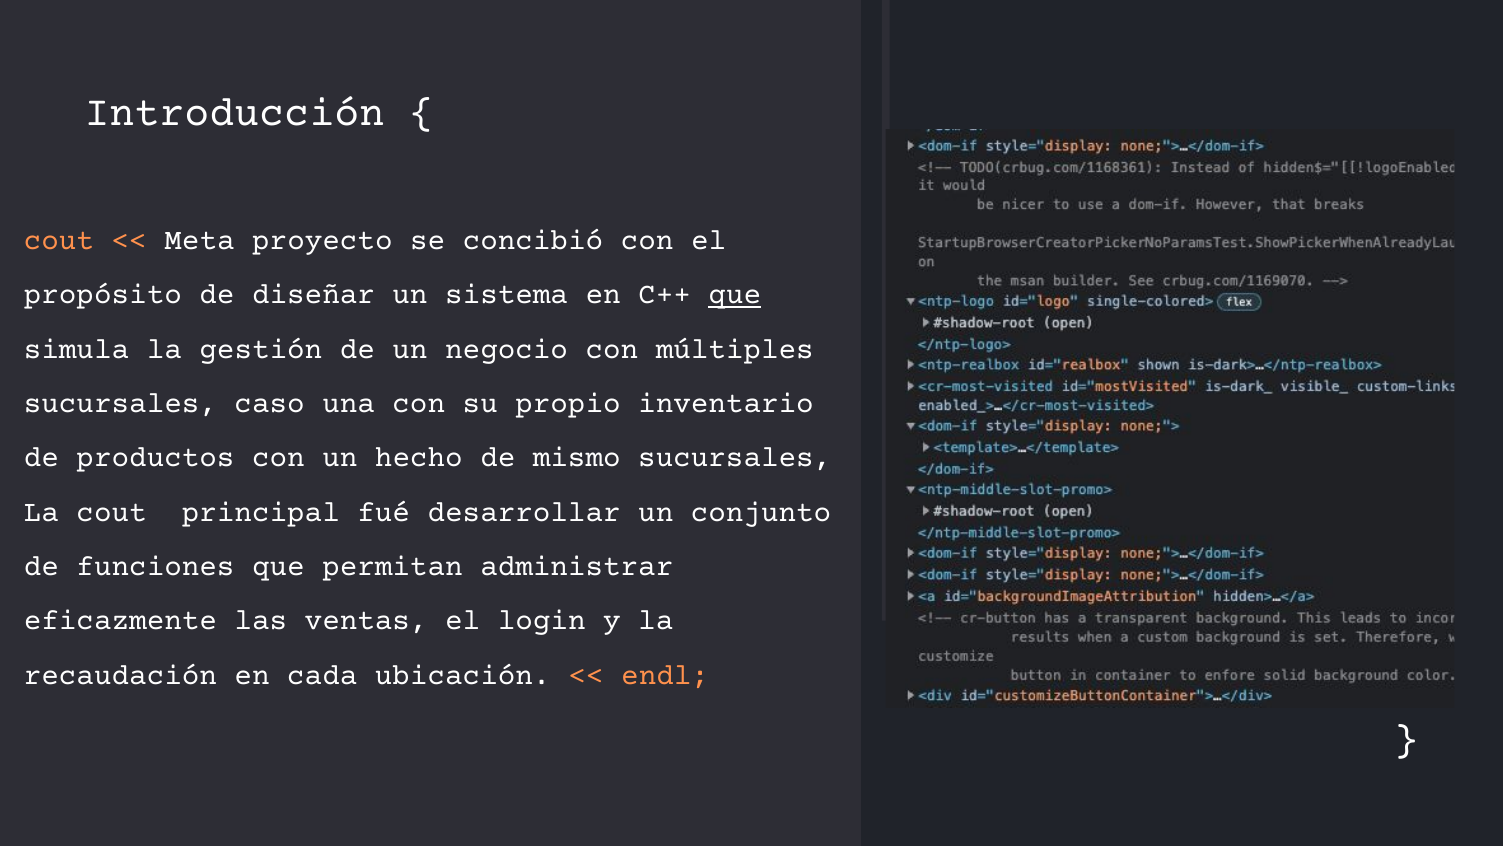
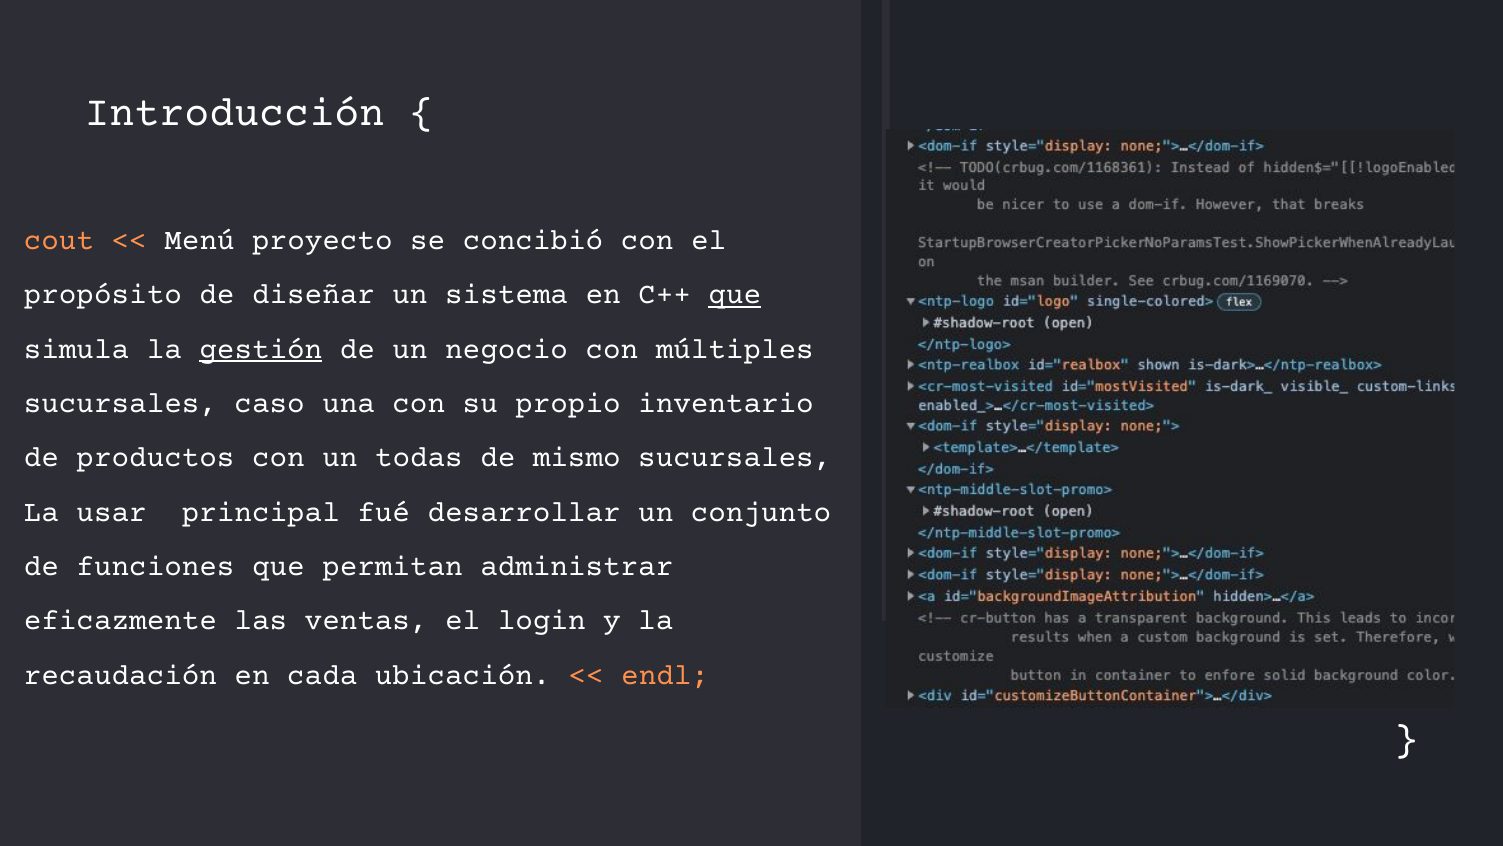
Meta: Meta -> Menú
gestión underline: none -> present
hecho: hecho -> todas
La cout: cout -> usar
